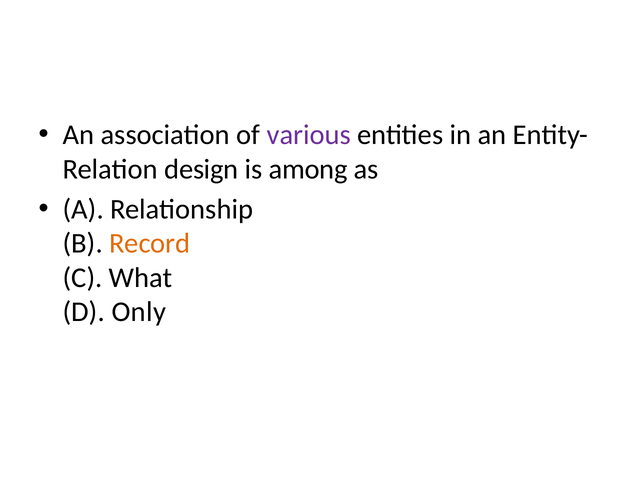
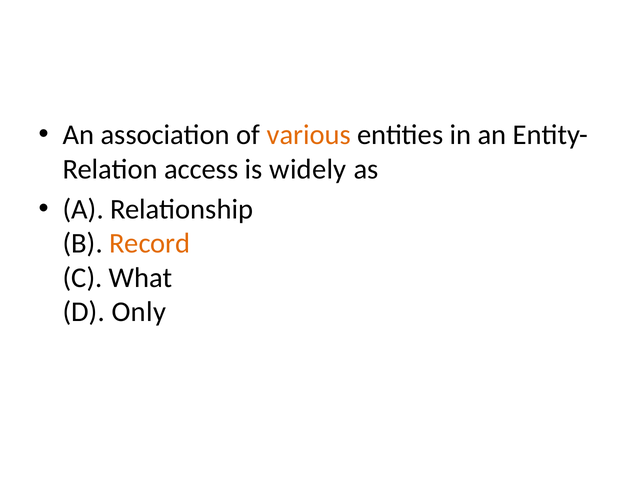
various colour: purple -> orange
design: design -> access
among: among -> widely
